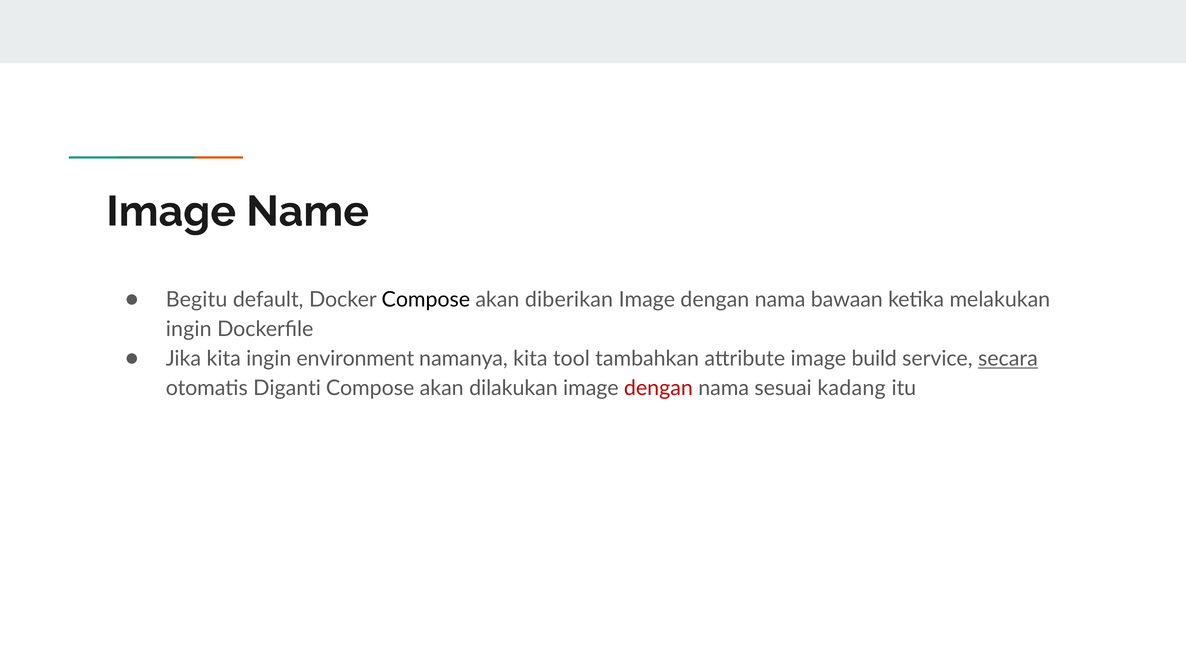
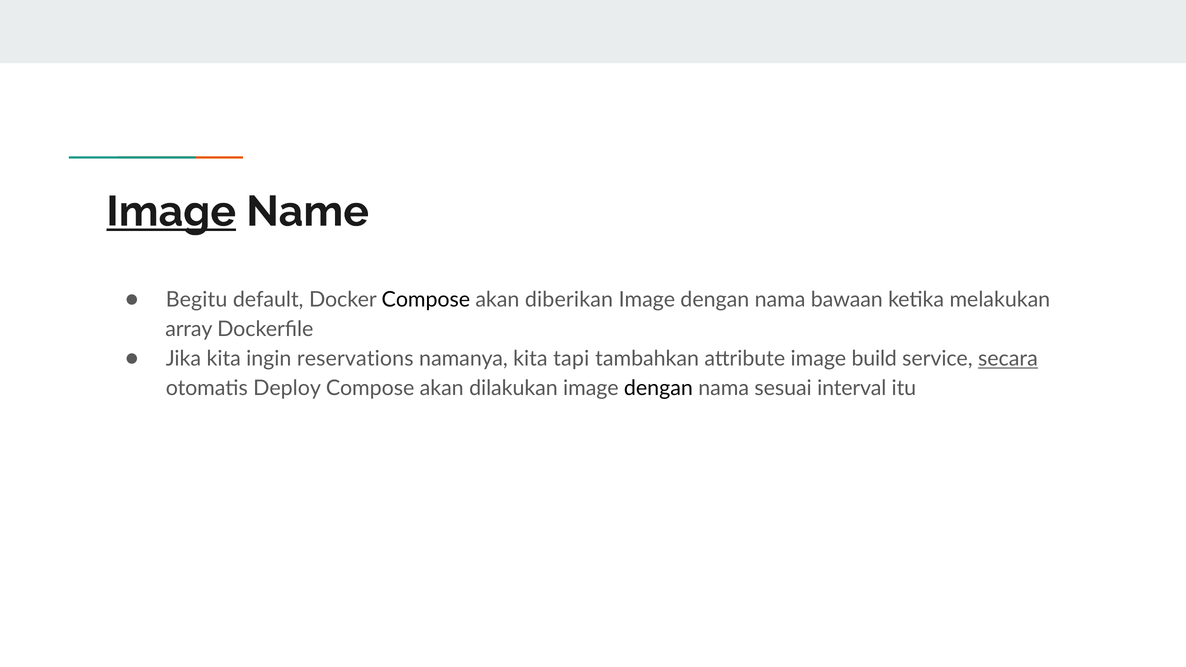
Image at (171, 212) underline: none -> present
ingin at (189, 329): ingin -> array
environment: environment -> reservations
tool: tool -> tapi
Diganti: Diganti -> Deploy
dengan at (658, 388) colour: red -> black
kadang: kadang -> interval
